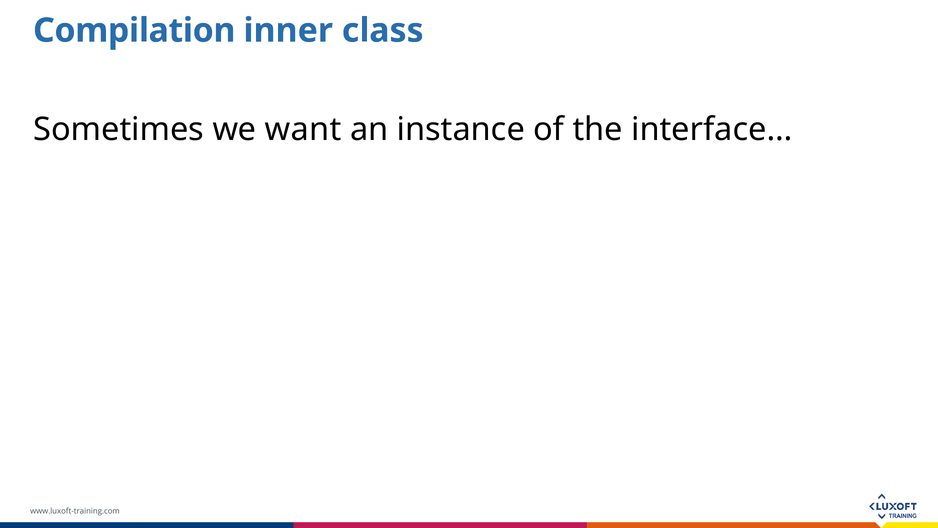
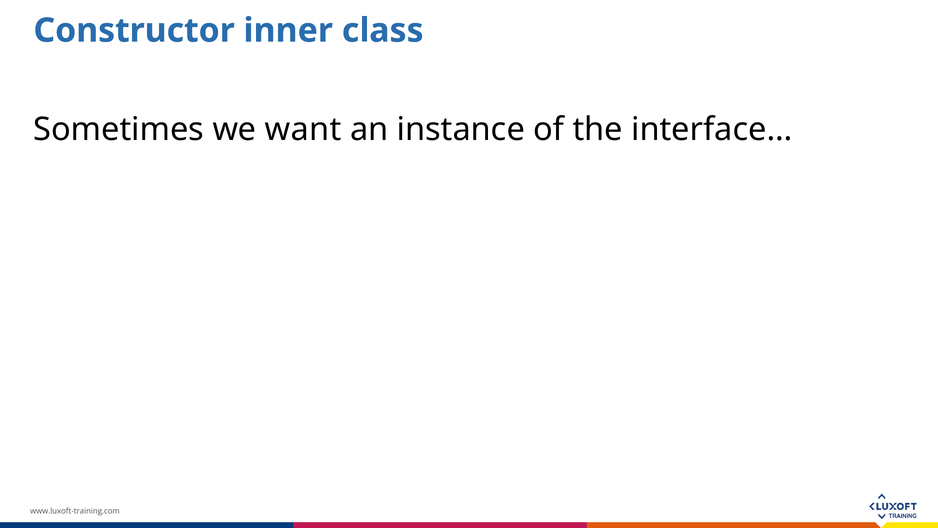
Compilation: Compilation -> Constructor
